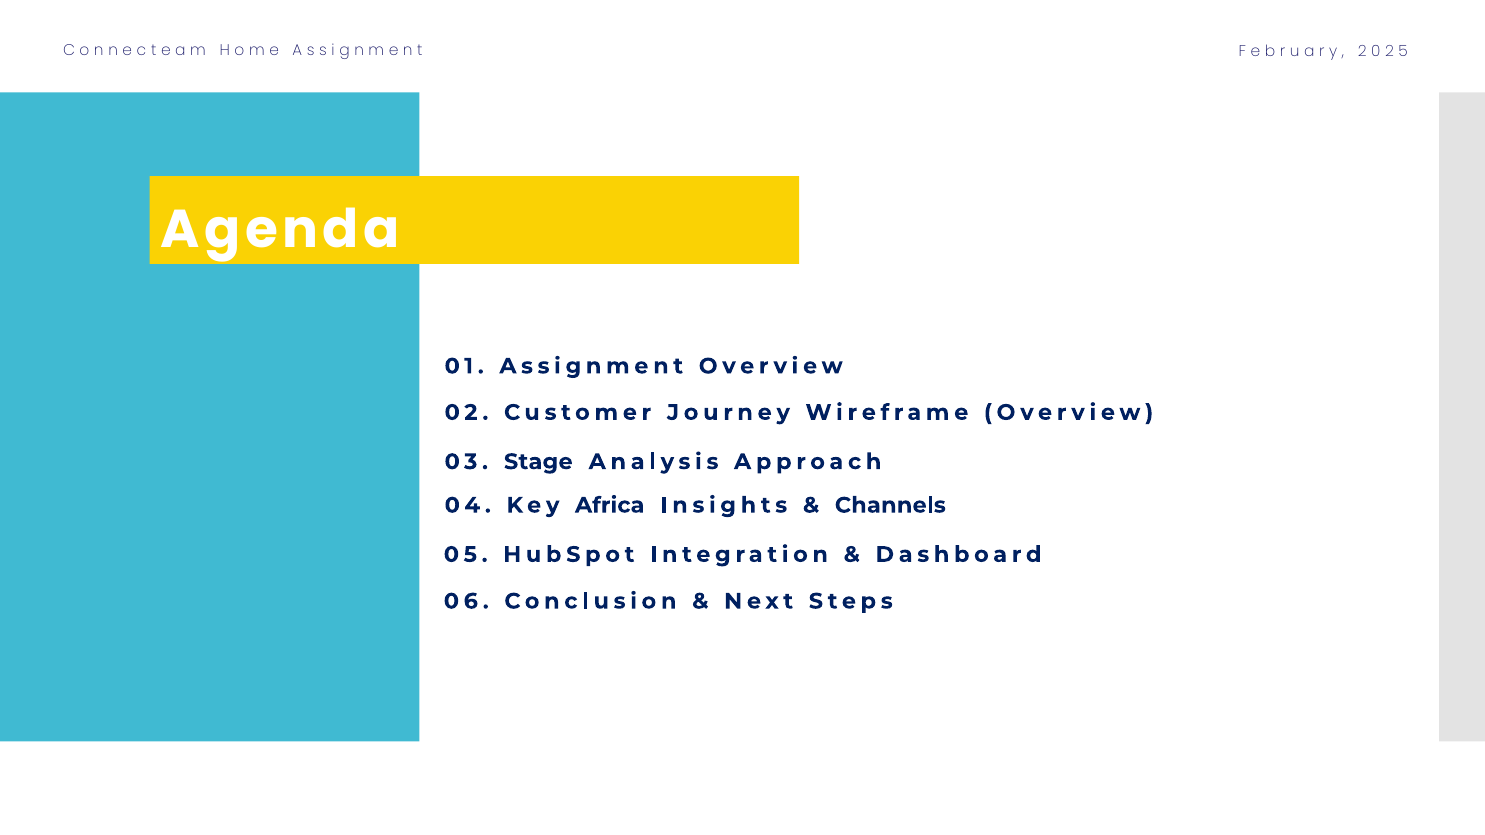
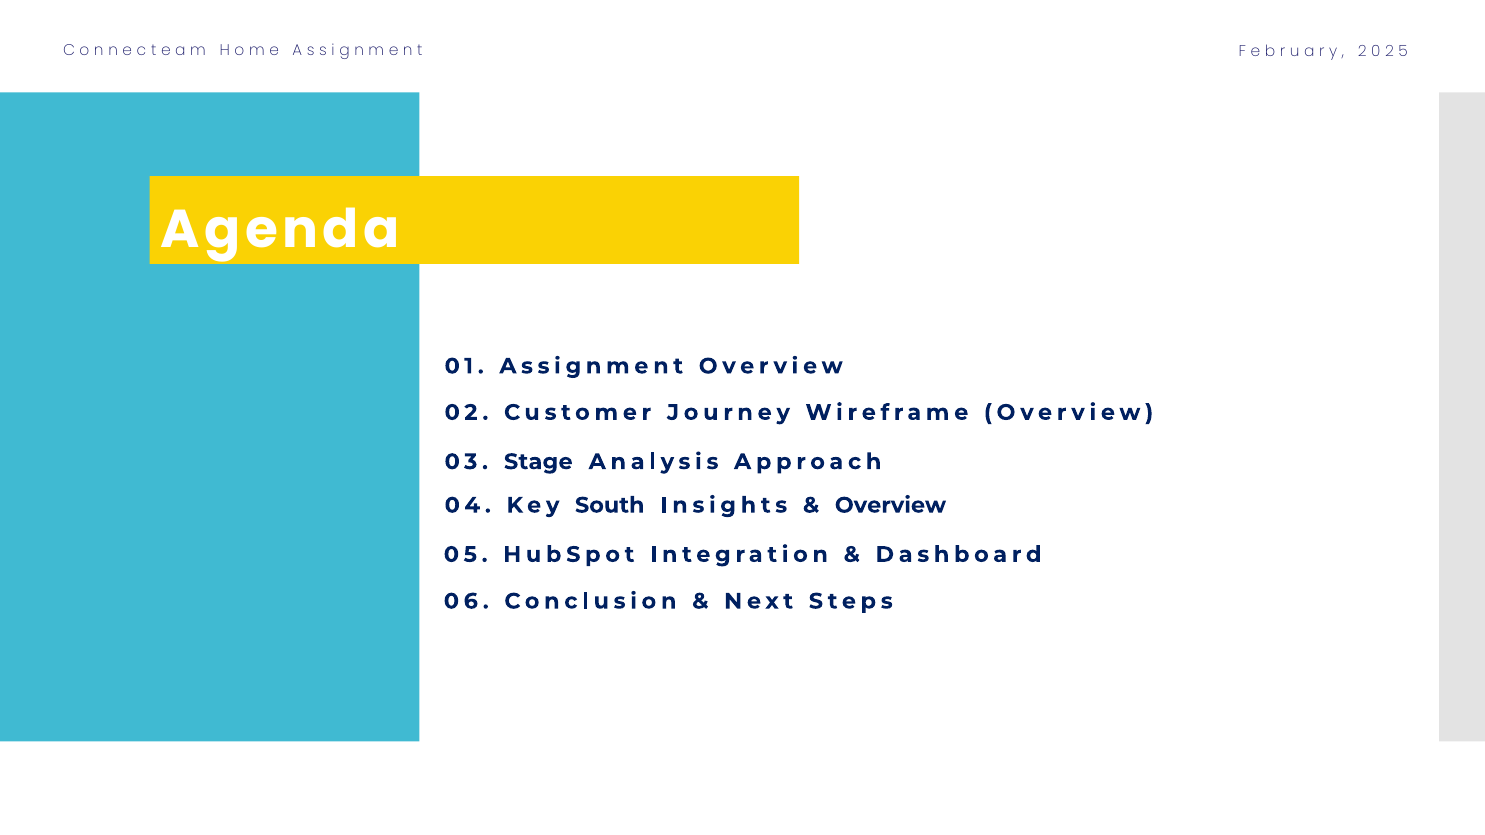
Africa: Africa -> South
Channels at (890, 505): Channels -> Overview
